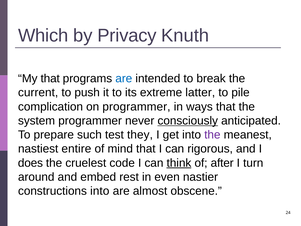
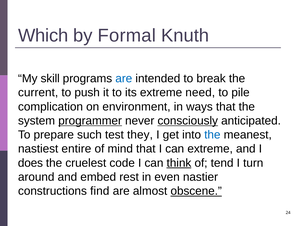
Privacy: Privacy -> Formal
My that: that -> skill
latter: latter -> need
on programmer: programmer -> environment
programmer at (90, 121) underline: none -> present
the at (212, 135) colour: purple -> blue
can rigorous: rigorous -> extreme
after: after -> tend
constructions into: into -> find
obscene underline: none -> present
